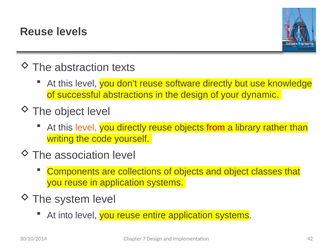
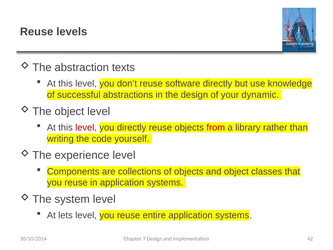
level at (86, 127) colour: orange -> red
association: association -> experience
into: into -> lets
